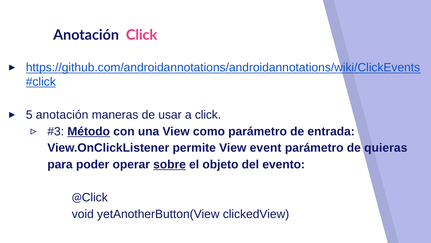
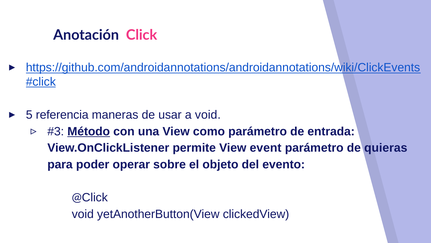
5 anotación: anotación -> referencia
a click: click -> void
sobre underline: present -> none
